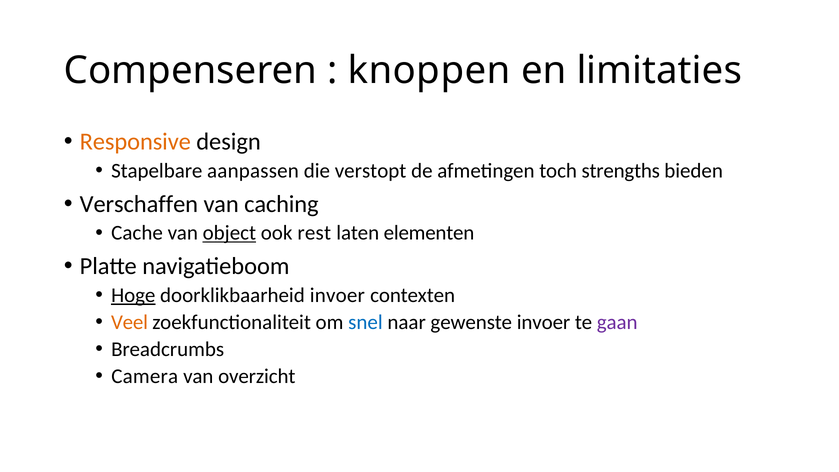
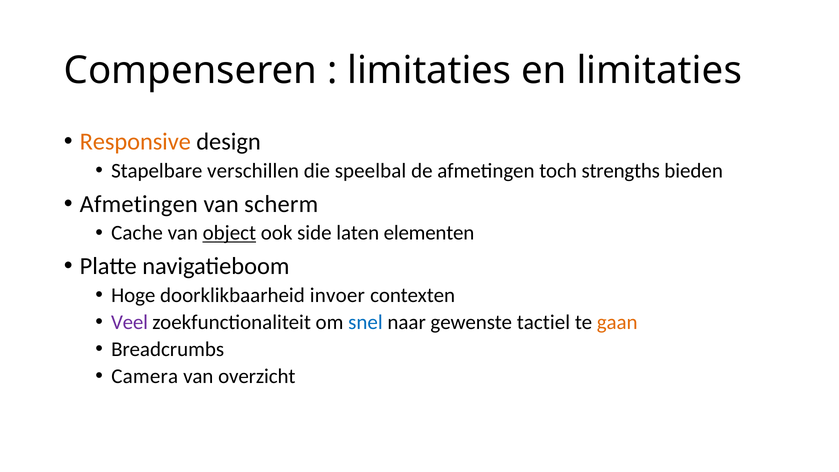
knoppen at (429, 70): knoppen -> limitaties
aanpassen: aanpassen -> verschillen
verstopt: verstopt -> speelbal
Verschaffen at (139, 204): Verschaffen -> Afmetingen
caching: caching -> scherm
rest: rest -> side
Hoge underline: present -> none
Veel colour: orange -> purple
gewenste invoer: invoer -> tactiel
gaan colour: purple -> orange
